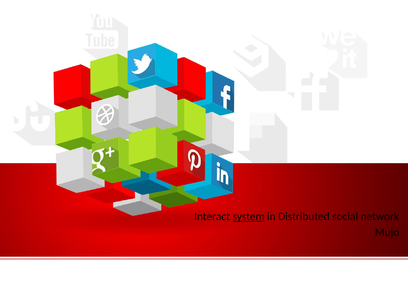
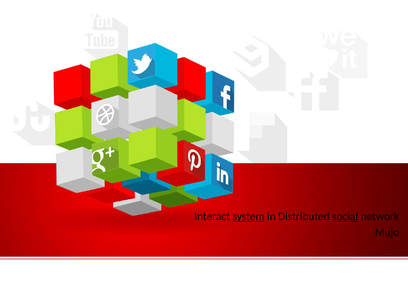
social underline: none -> present
